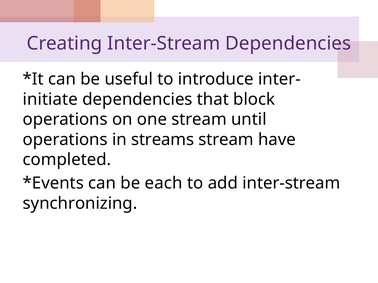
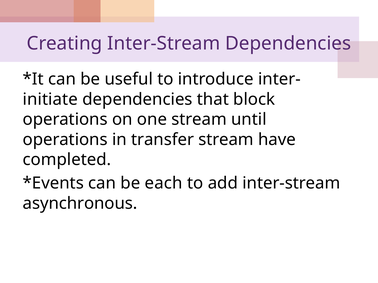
streams: streams -> transfer
synchronizing: synchronizing -> asynchronous
